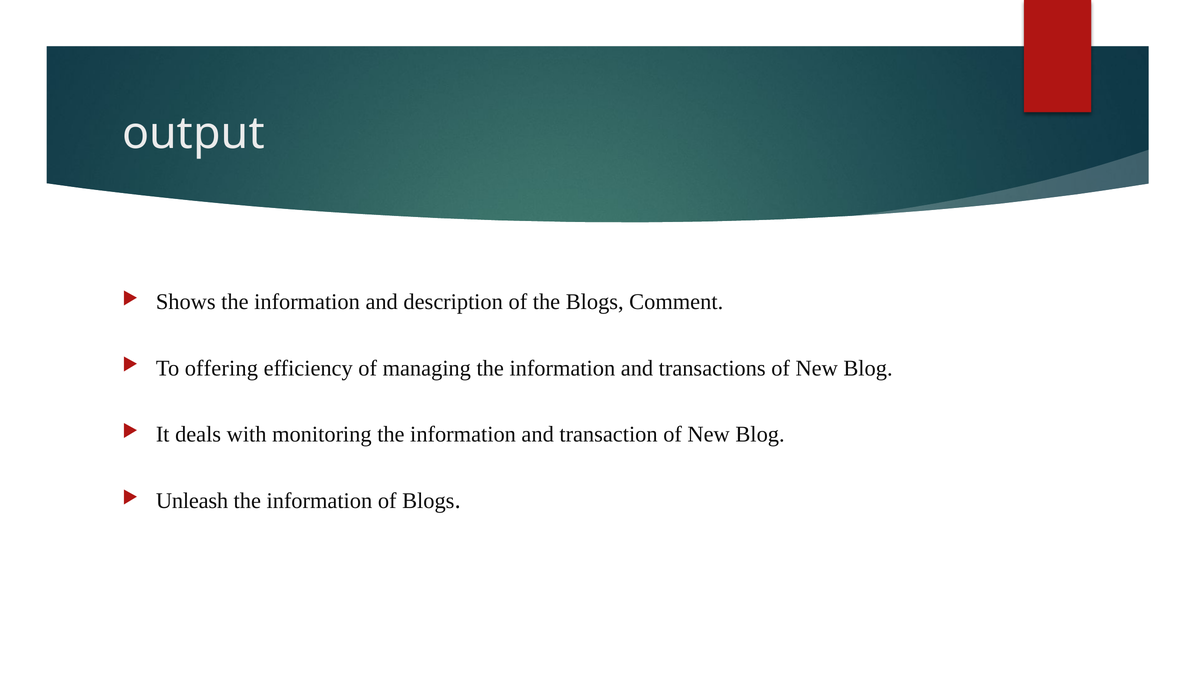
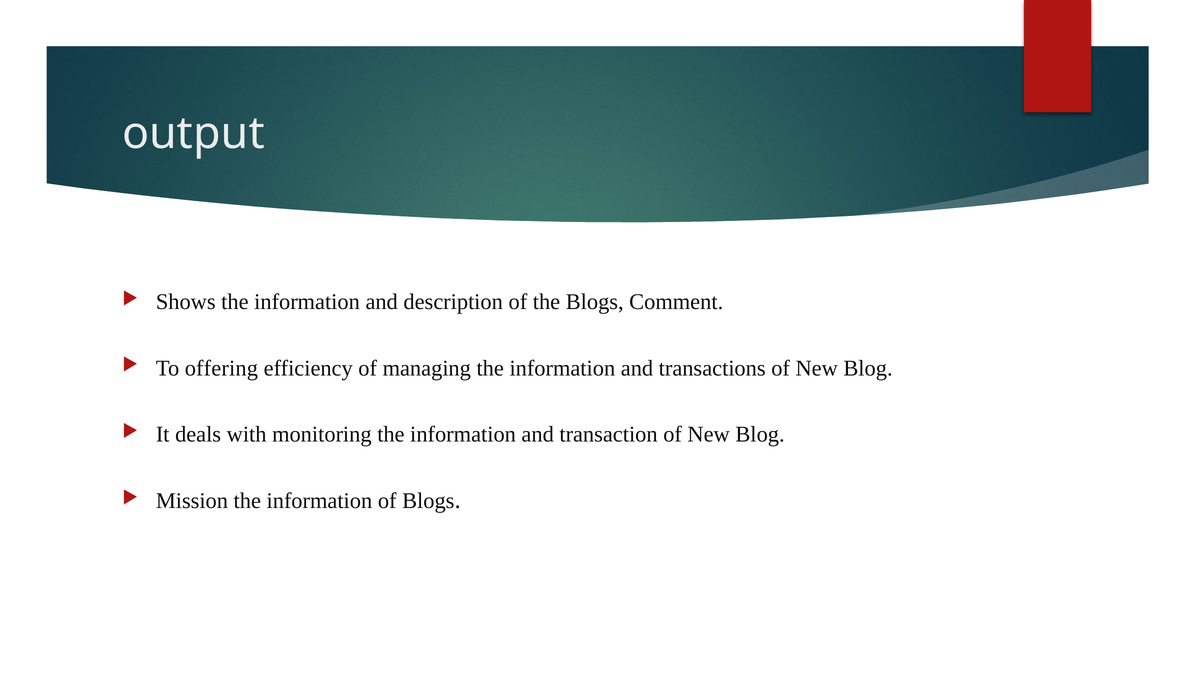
Unleash: Unleash -> Mission
